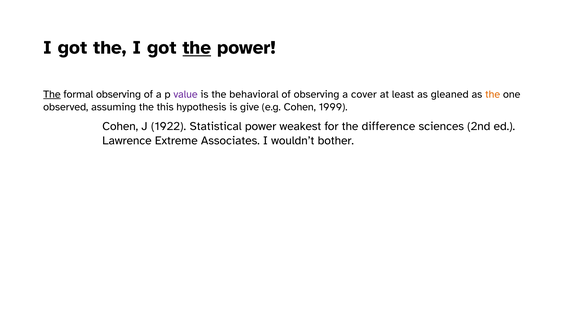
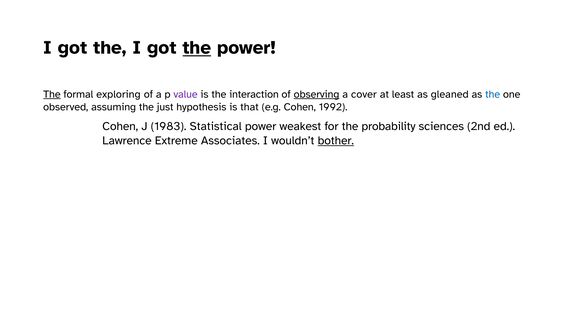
formal observing: observing -> exploring
behavioral: behavioral -> interaction
observing at (317, 94) underline: none -> present
the at (493, 94) colour: orange -> blue
this: this -> just
give: give -> that
1999: 1999 -> 1992
1922: 1922 -> 1983
difference: difference -> probability
bother underline: none -> present
